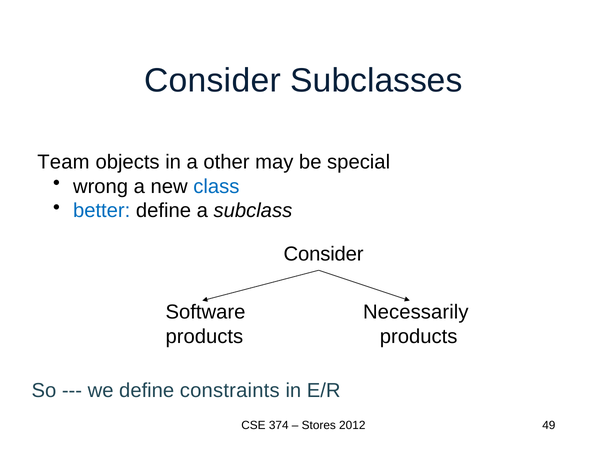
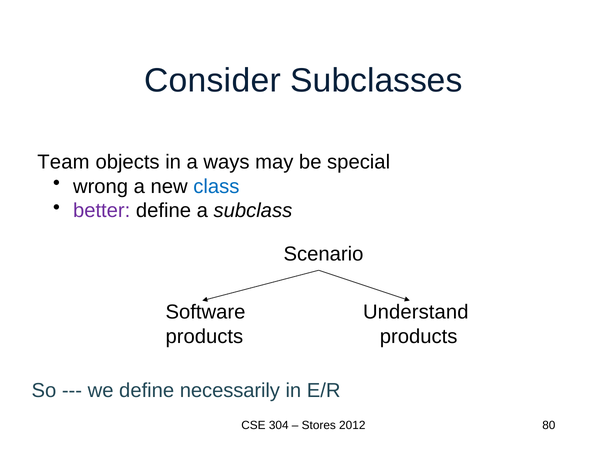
other: other -> ways
better colour: blue -> purple
Consider at (324, 254): Consider -> Scenario
Necessarily: Necessarily -> Understand
constraints: constraints -> necessarily
374: 374 -> 304
49: 49 -> 80
